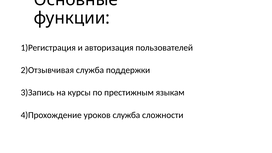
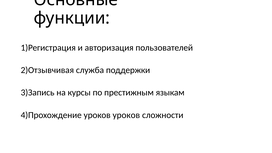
уроков служба: служба -> уроков
